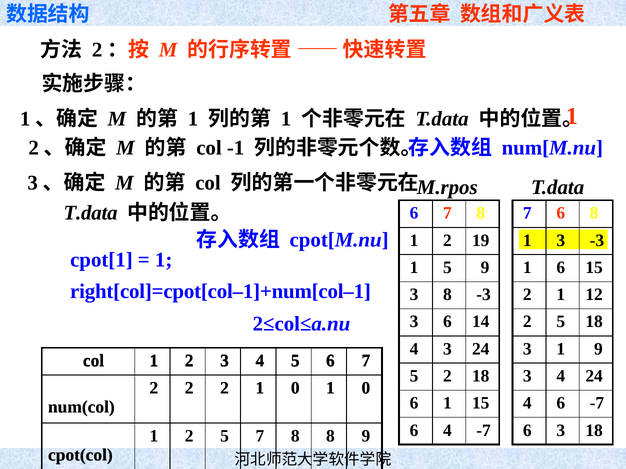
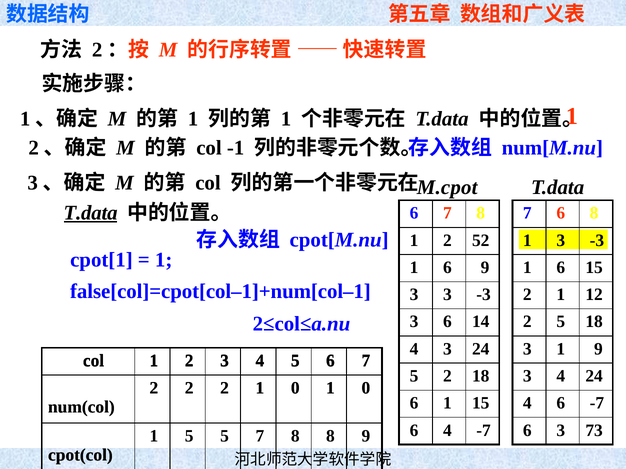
M.rpos: M.rpos -> M.cpot
T.data at (91, 213) underline: none -> present
19: 19 -> 52
5 at (447, 268): 5 -> 6
right[col]=cpot[col–1]+num[col–1: right[col]=cpot[col–1]+num[col–1 -> false[col]=cpot[col–1]+num[col–1
3 8: 8 -> 3
3 18: 18 -> 73
2 at (189, 436): 2 -> 5
